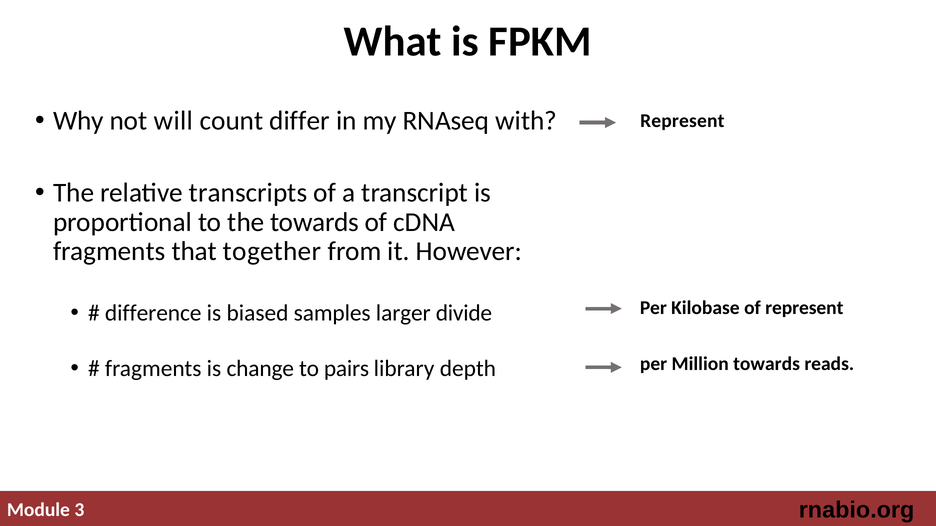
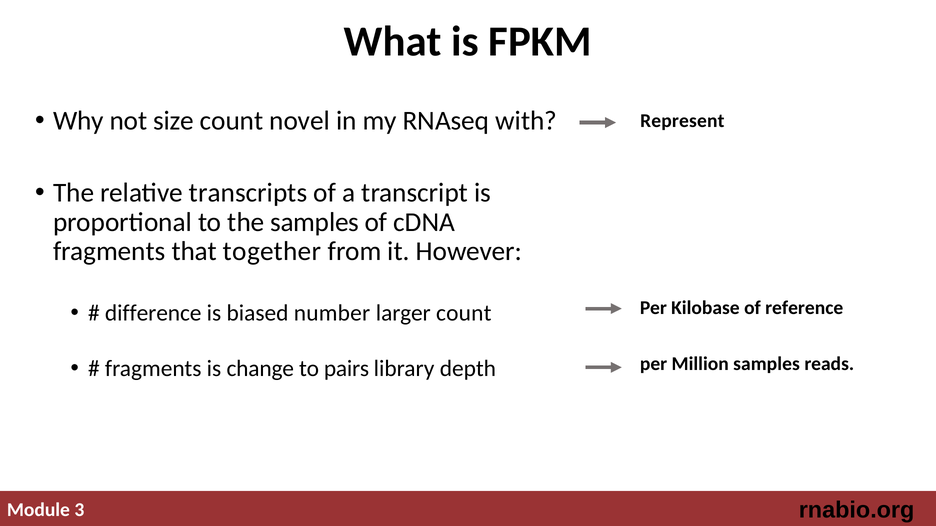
will: will -> size
differ: differ -> novel
the towards: towards -> samples
of represent: represent -> reference
samples: samples -> number
larger divide: divide -> count
Million towards: towards -> samples
